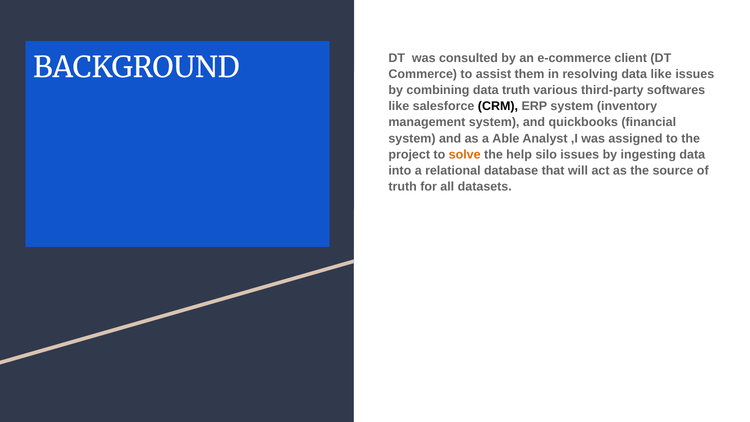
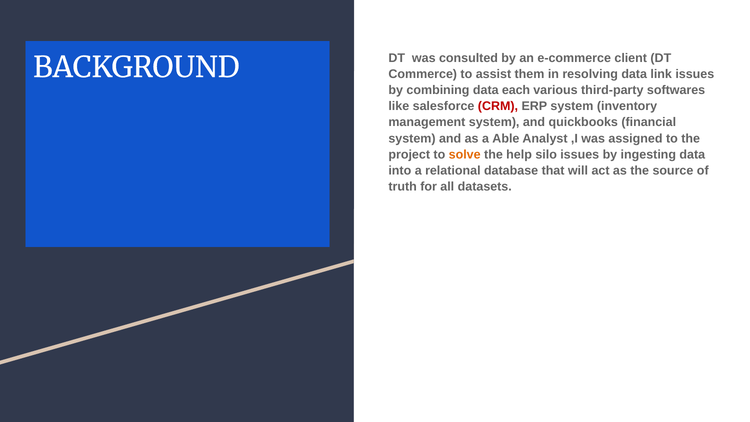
data like: like -> link
data truth: truth -> each
CRM colour: black -> red
